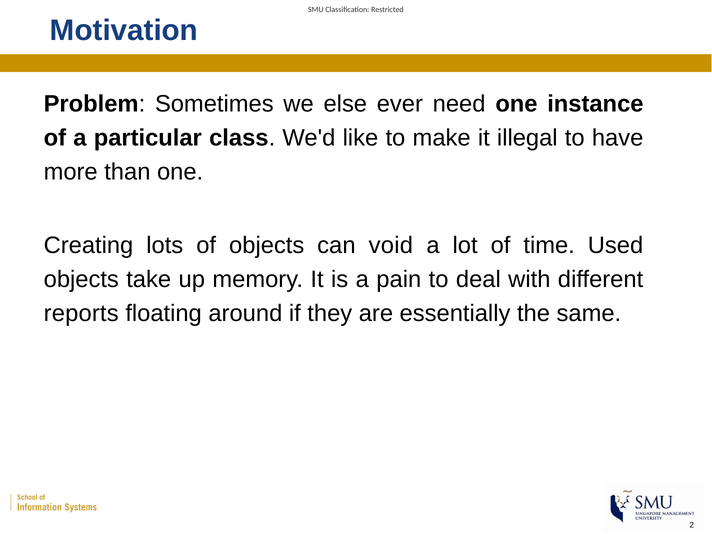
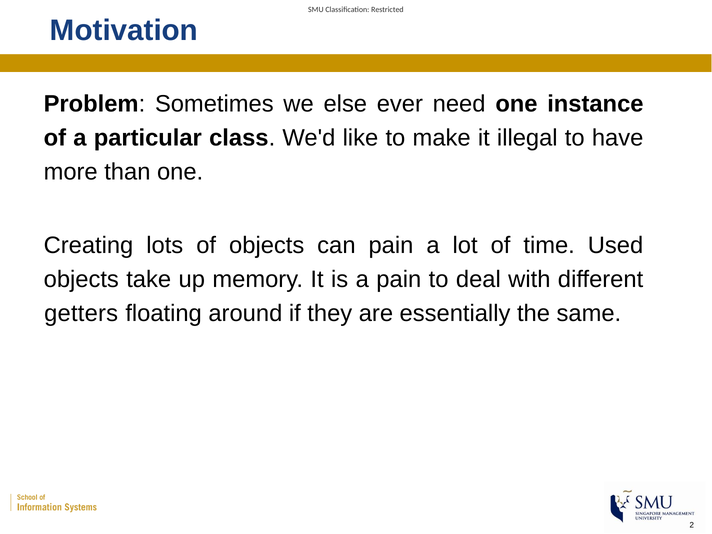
can void: void -> pain
reports: reports -> getters
